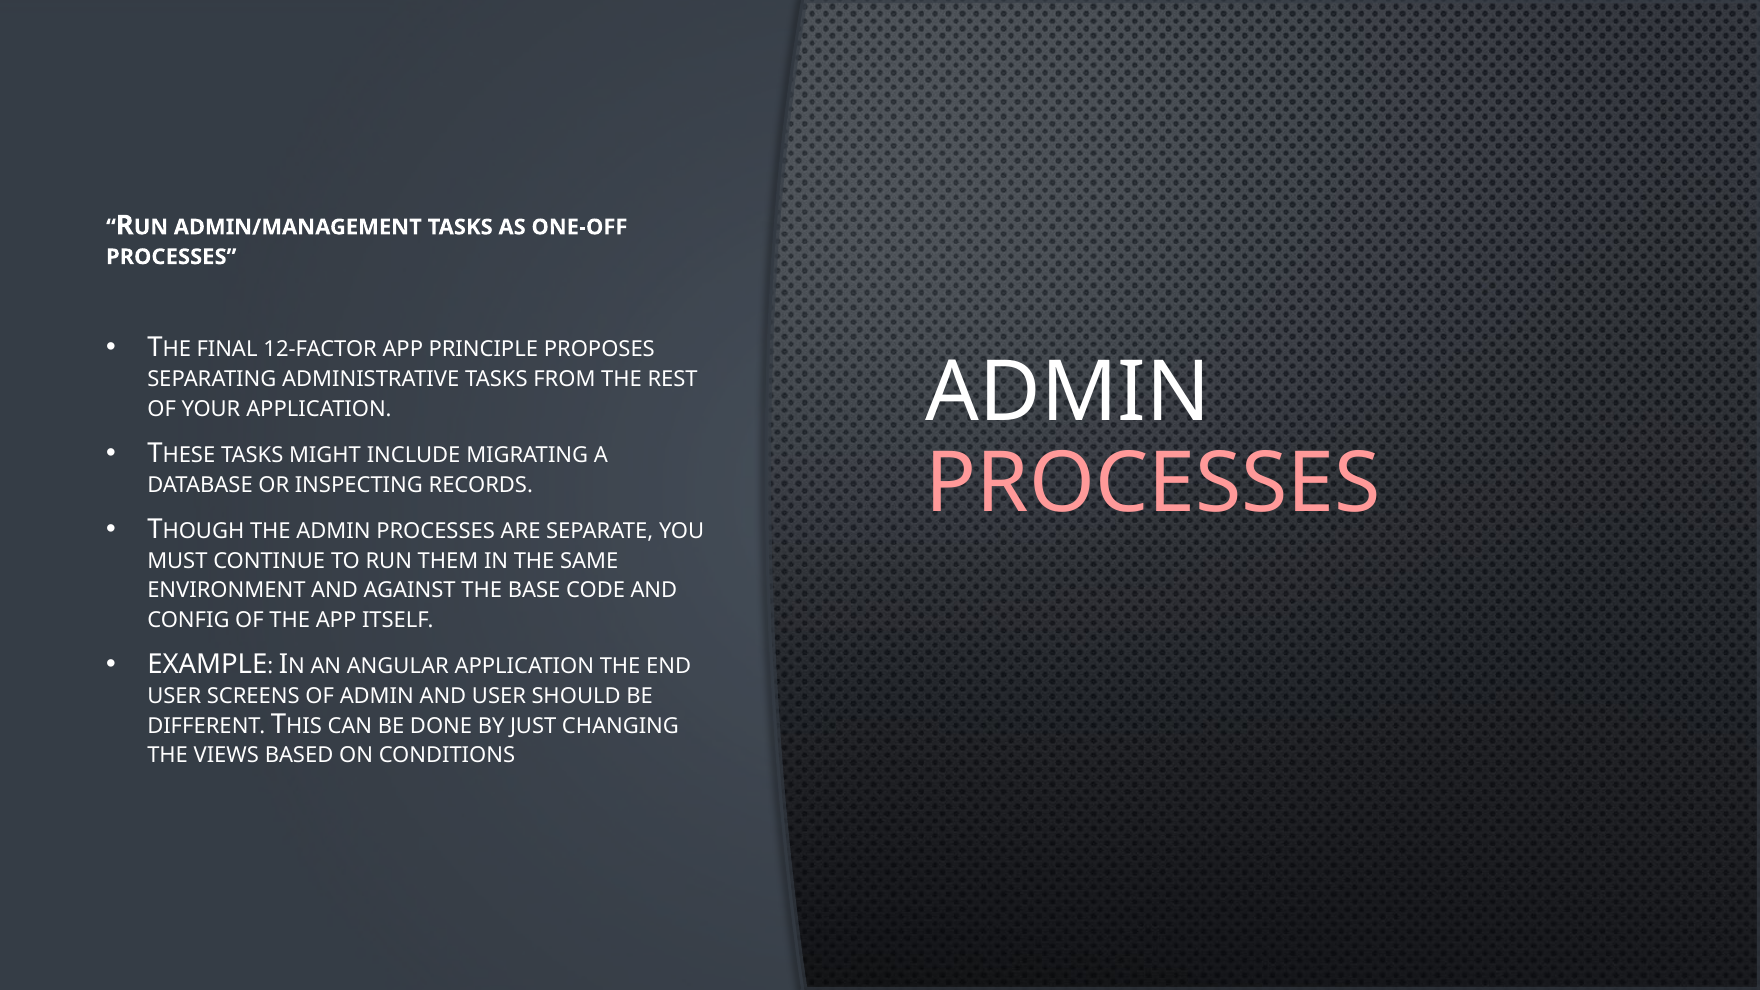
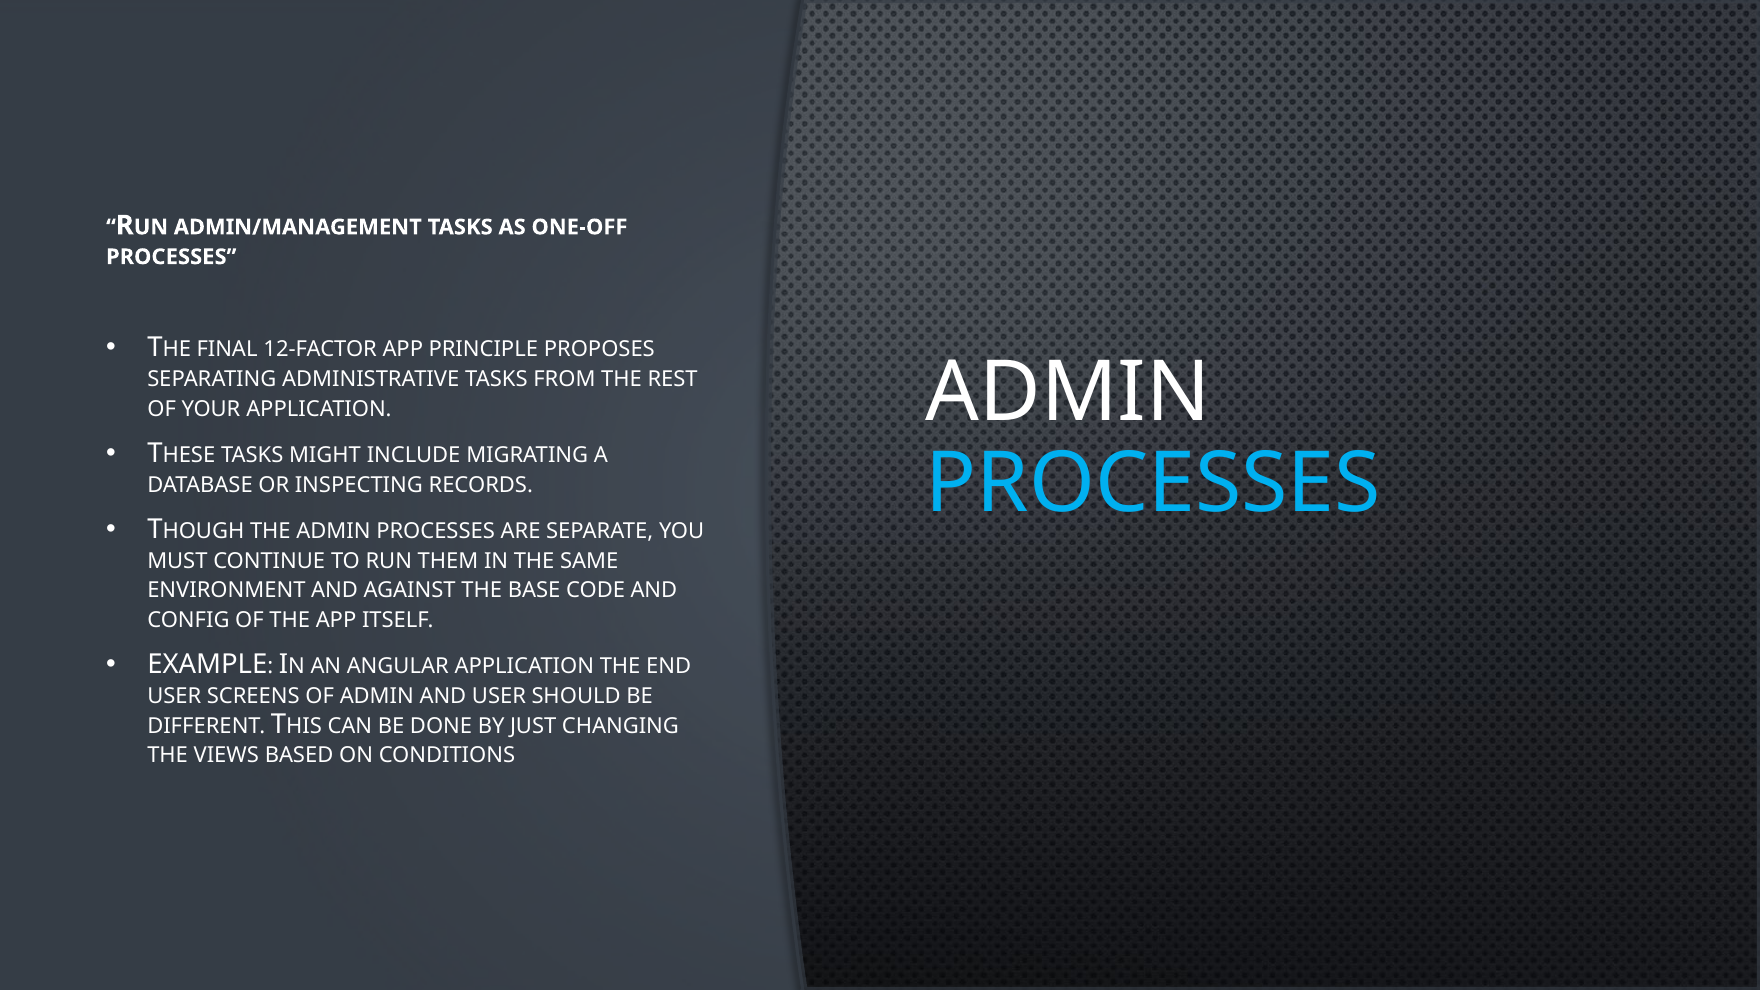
PROCESSES at (1153, 484) colour: pink -> light blue
